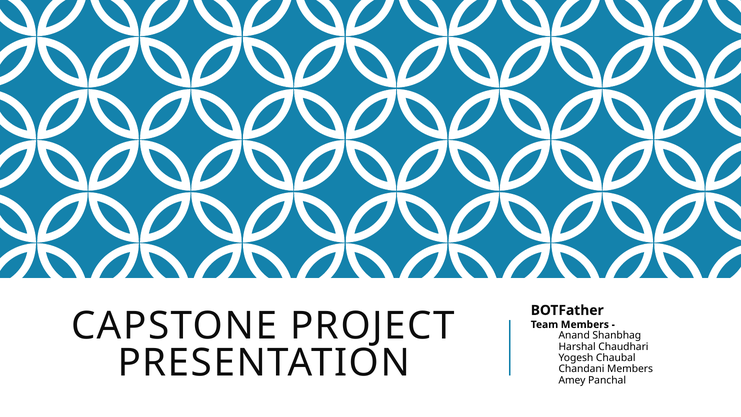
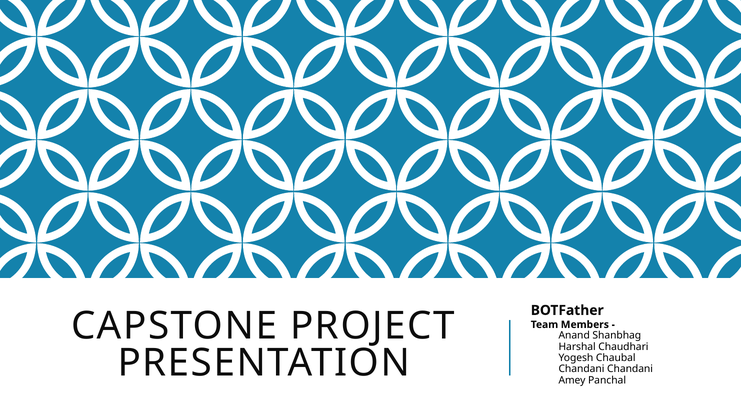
Chandani Members: Members -> Chandani
